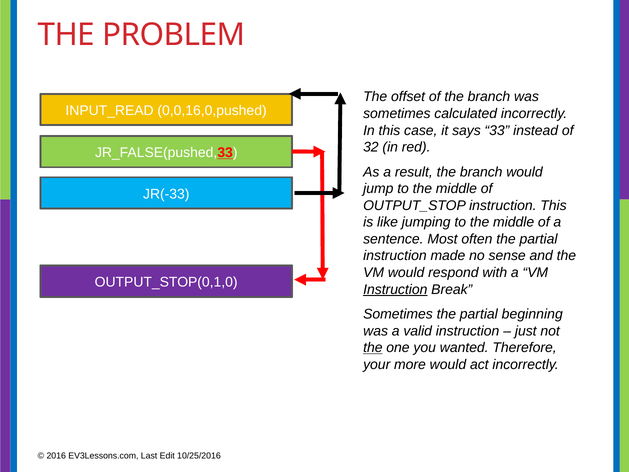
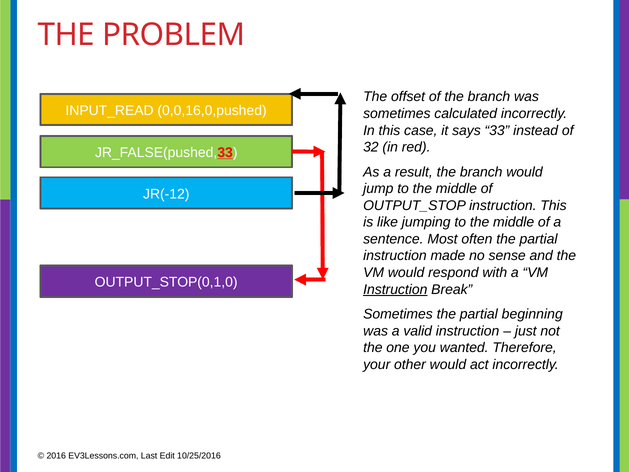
JR(-33: JR(-33 -> JR(-12
the at (373, 348) underline: present -> none
more: more -> other
